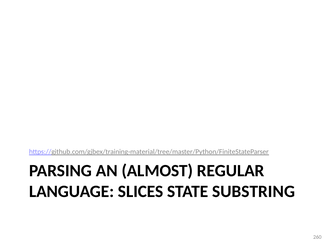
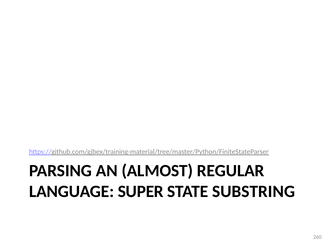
SLICES: SLICES -> SUPER
